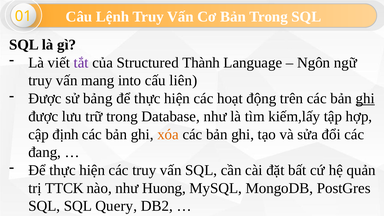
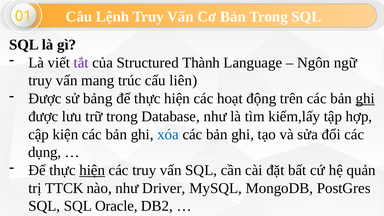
into: into -> trúc
định: định -> kiện
xóa colour: orange -> blue
đang: đang -> dụng
hiện at (92, 170) underline: none -> present
Huong: Huong -> Driver
Query: Query -> Oracle
